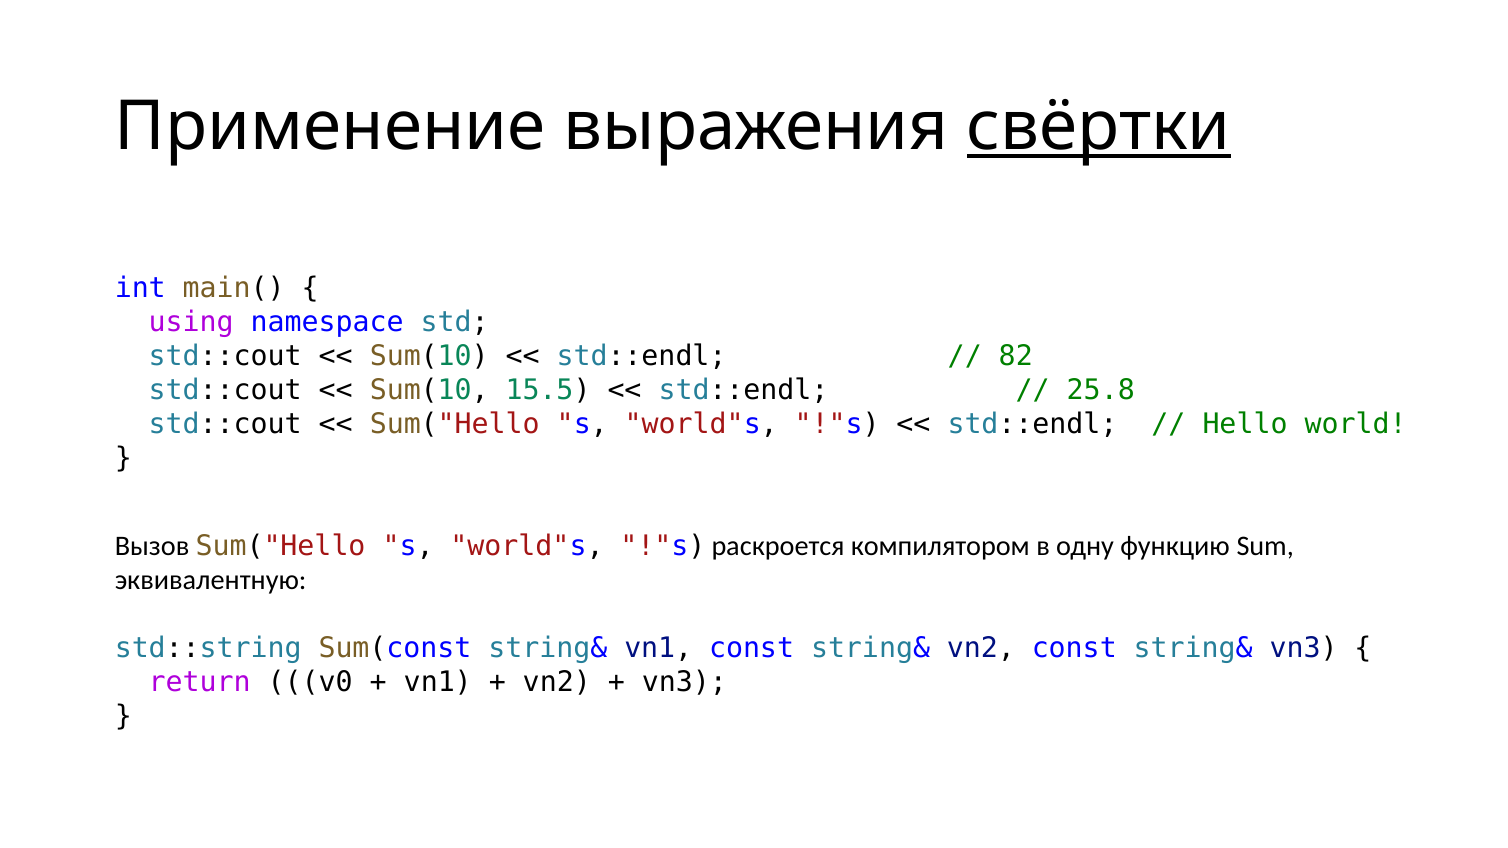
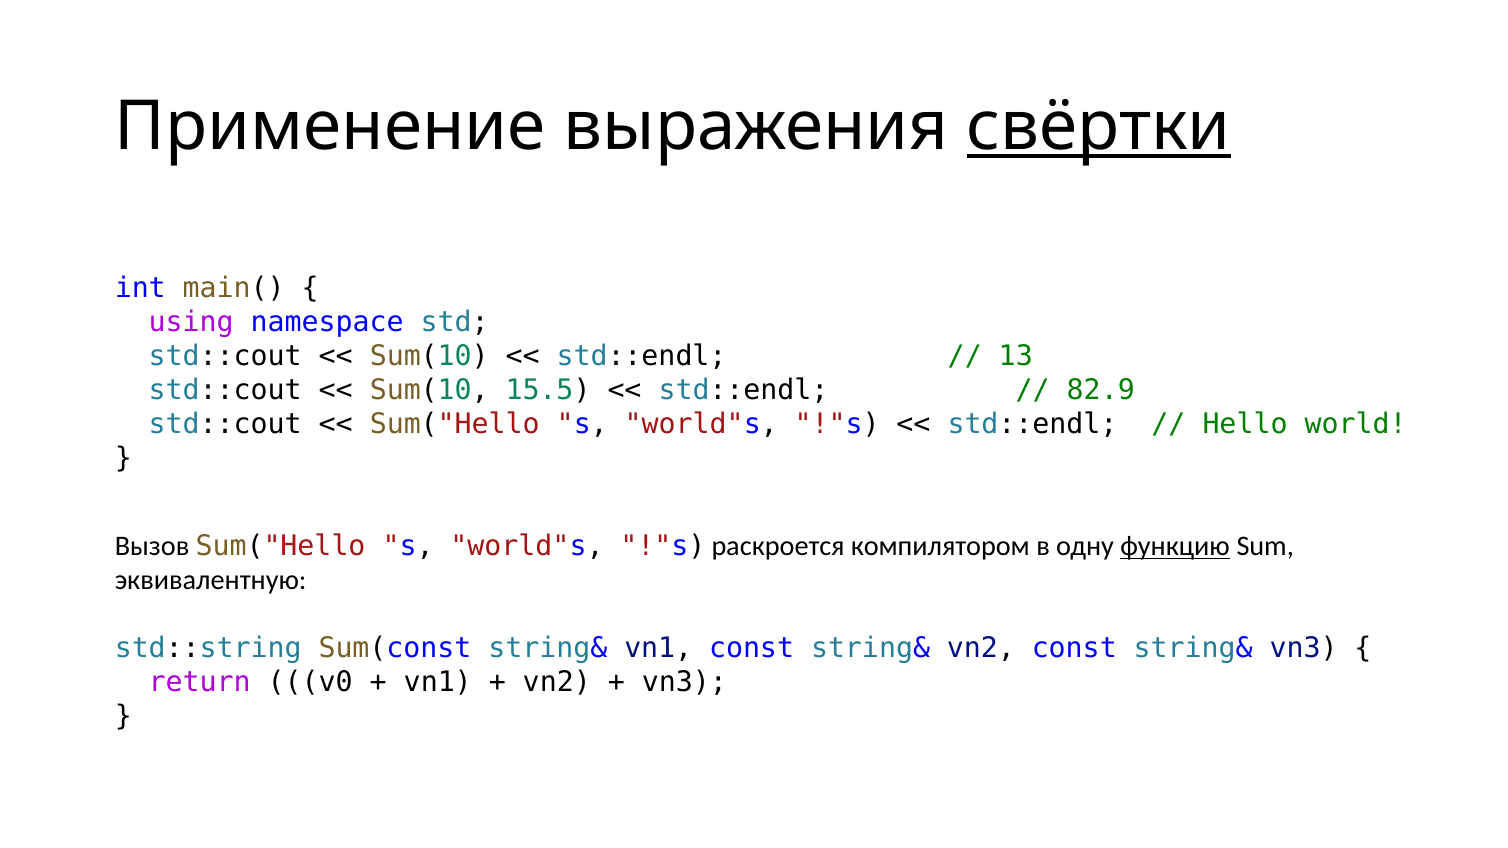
82: 82 -> 13
25.8: 25.8 -> 82.9
функцию underline: none -> present
